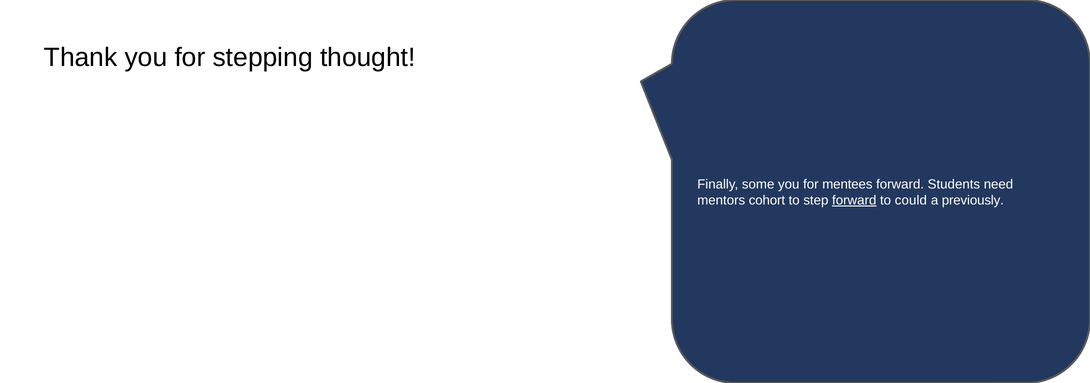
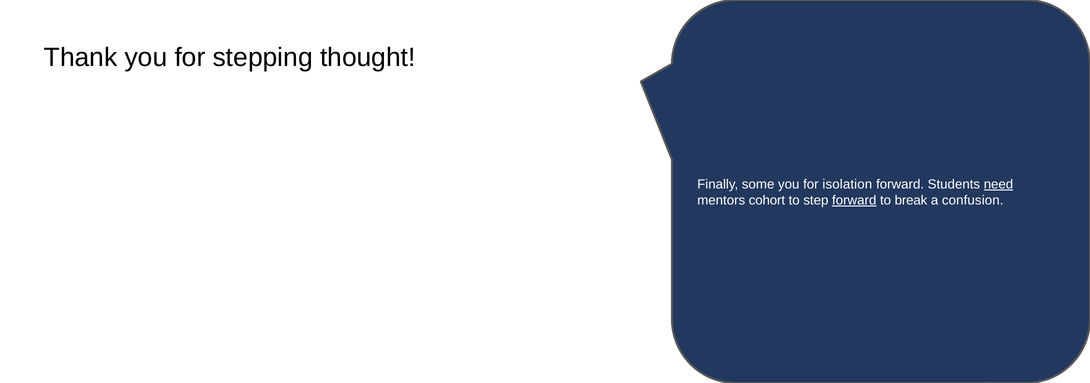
mentees: mentees -> isolation
need underline: none -> present
could: could -> break
previously: previously -> confusion
